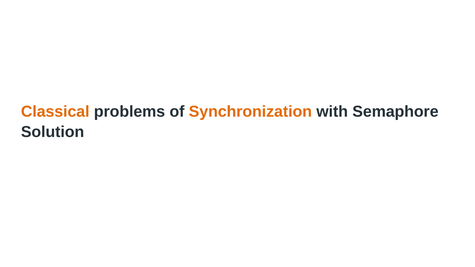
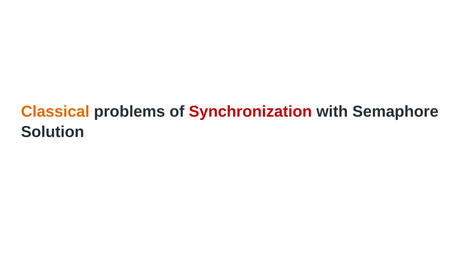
Synchronization colour: orange -> red
